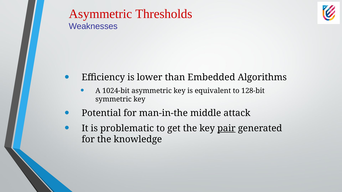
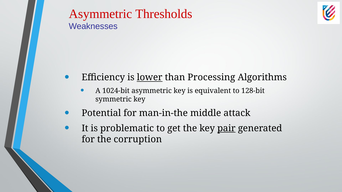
lower underline: none -> present
Embedded: Embedded -> Processing
knowledge: knowledge -> corruption
